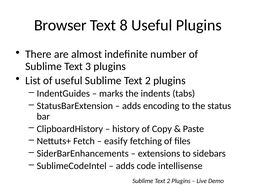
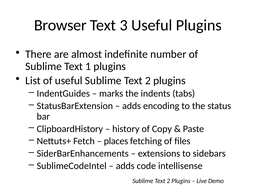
8: 8 -> 3
3: 3 -> 1
easify: easify -> places
